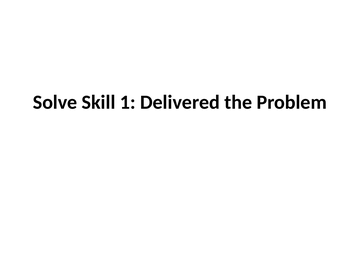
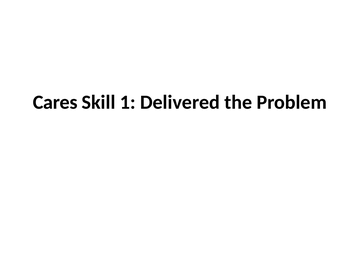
Solve: Solve -> Cares
